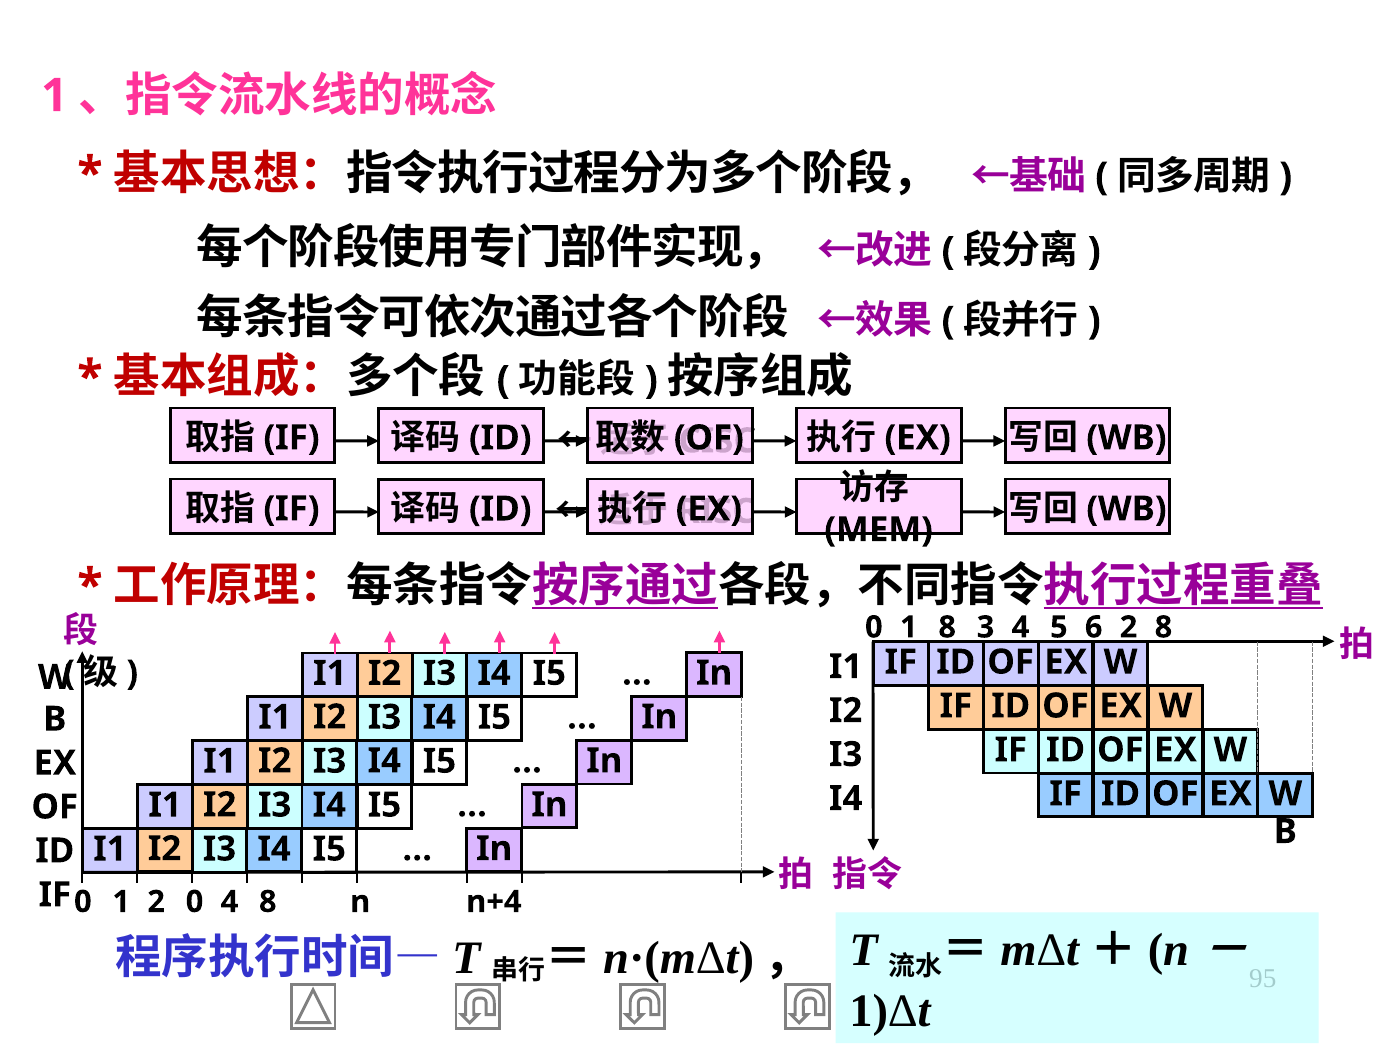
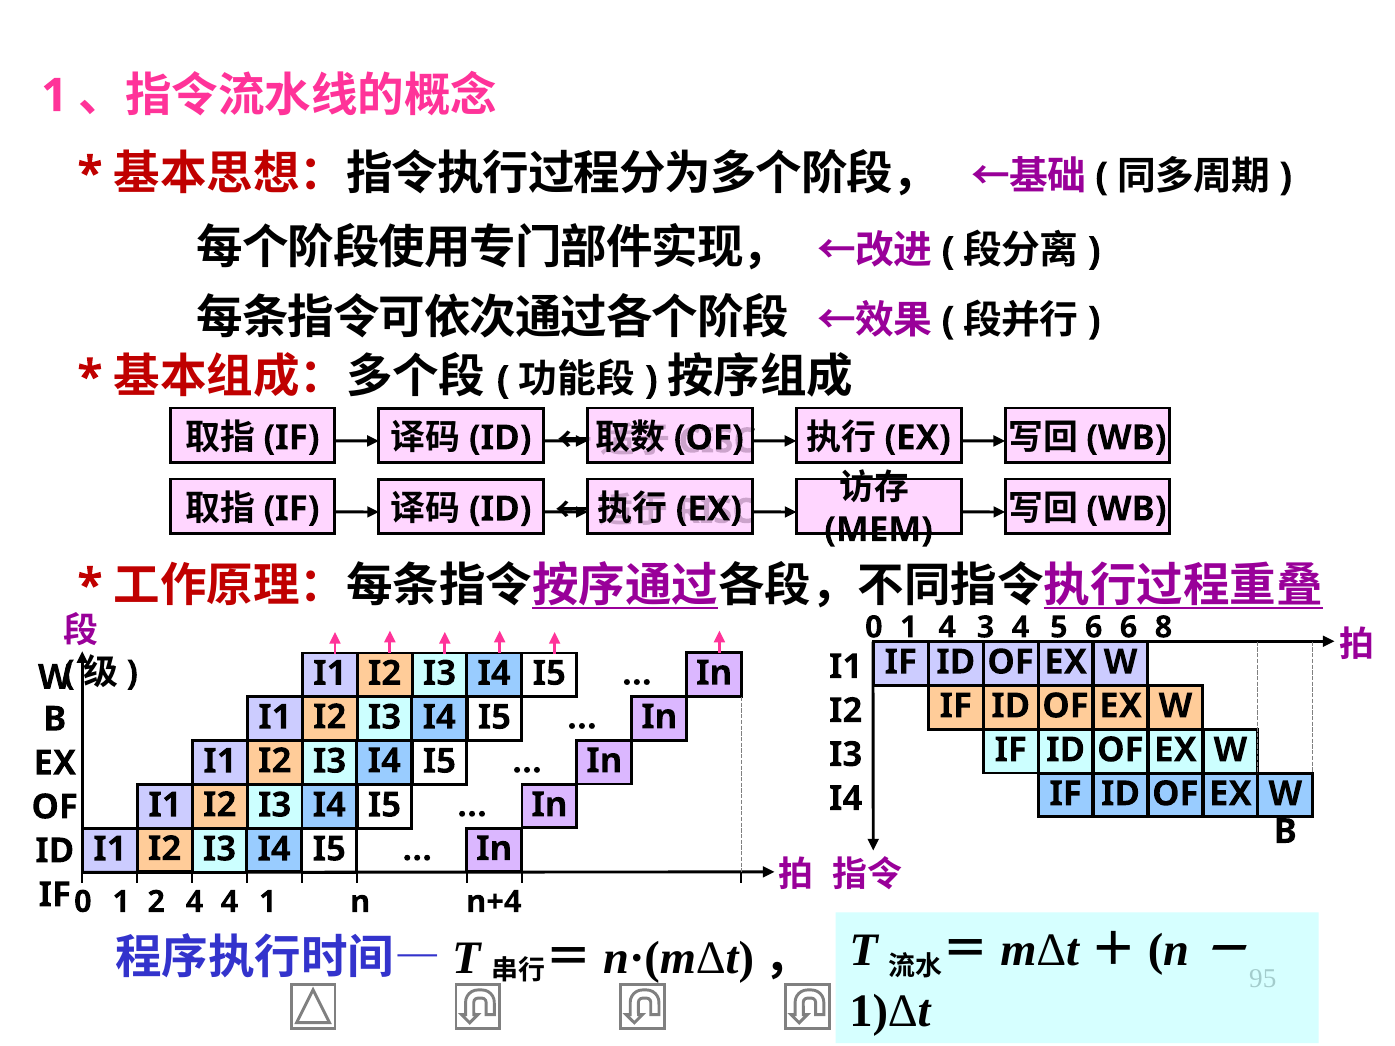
1 8: 8 -> 4
6 2: 2 -> 6
2 0: 0 -> 4
4 8: 8 -> 1
